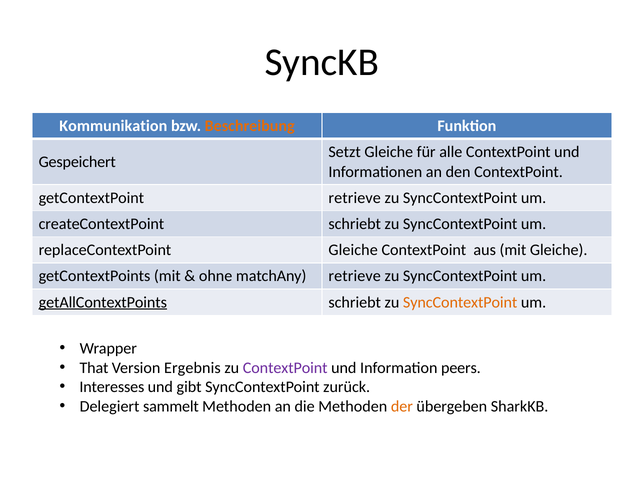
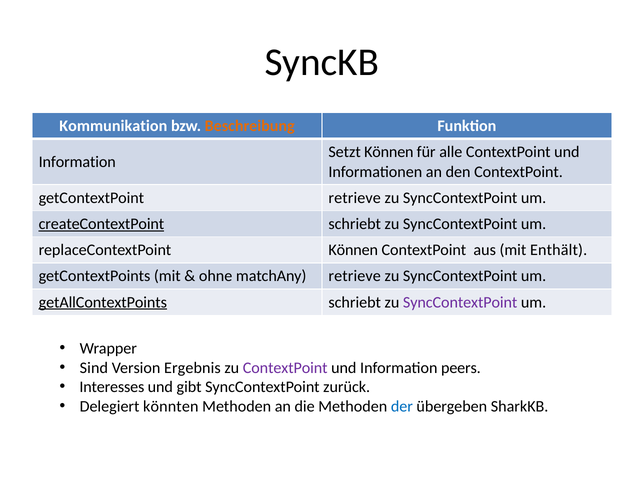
Setzt Gleiche: Gleiche -> Können
Gespeichert at (77, 162): Gespeichert -> Information
createContextPoint underline: none -> present
replaceContextPoint Gleiche: Gleiche -> Können
mit Gleiche: Gleiche -> Enthält
SyncContextPoint at (460, 302) colour: orange -> purple
That: That -> Sind
sammelt: sammelt -> könnten
der colour: orange -> blue
